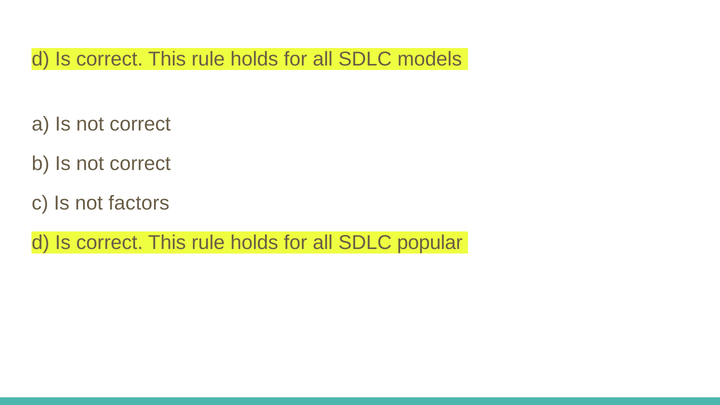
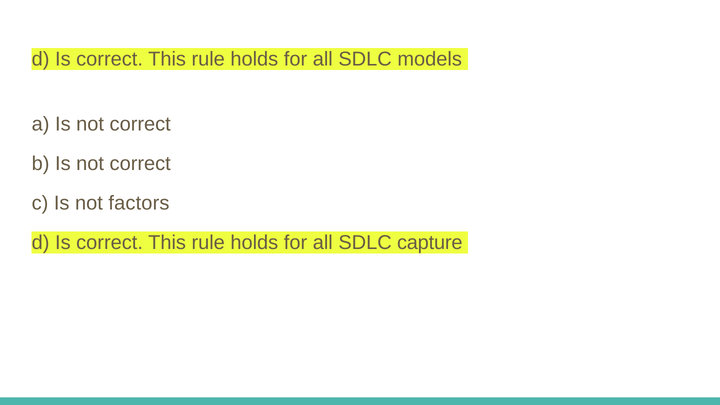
popular: popular -> capture
